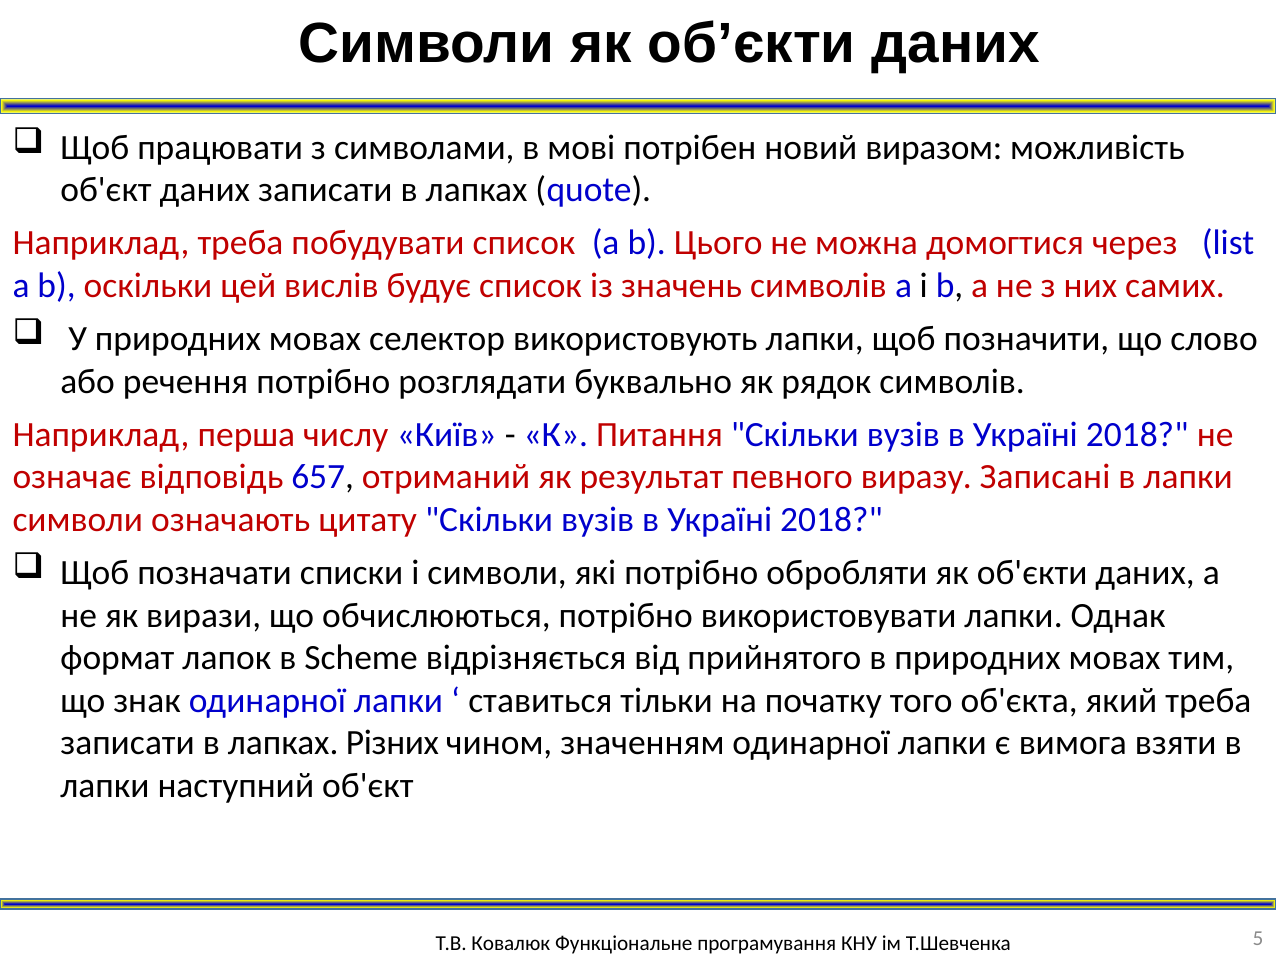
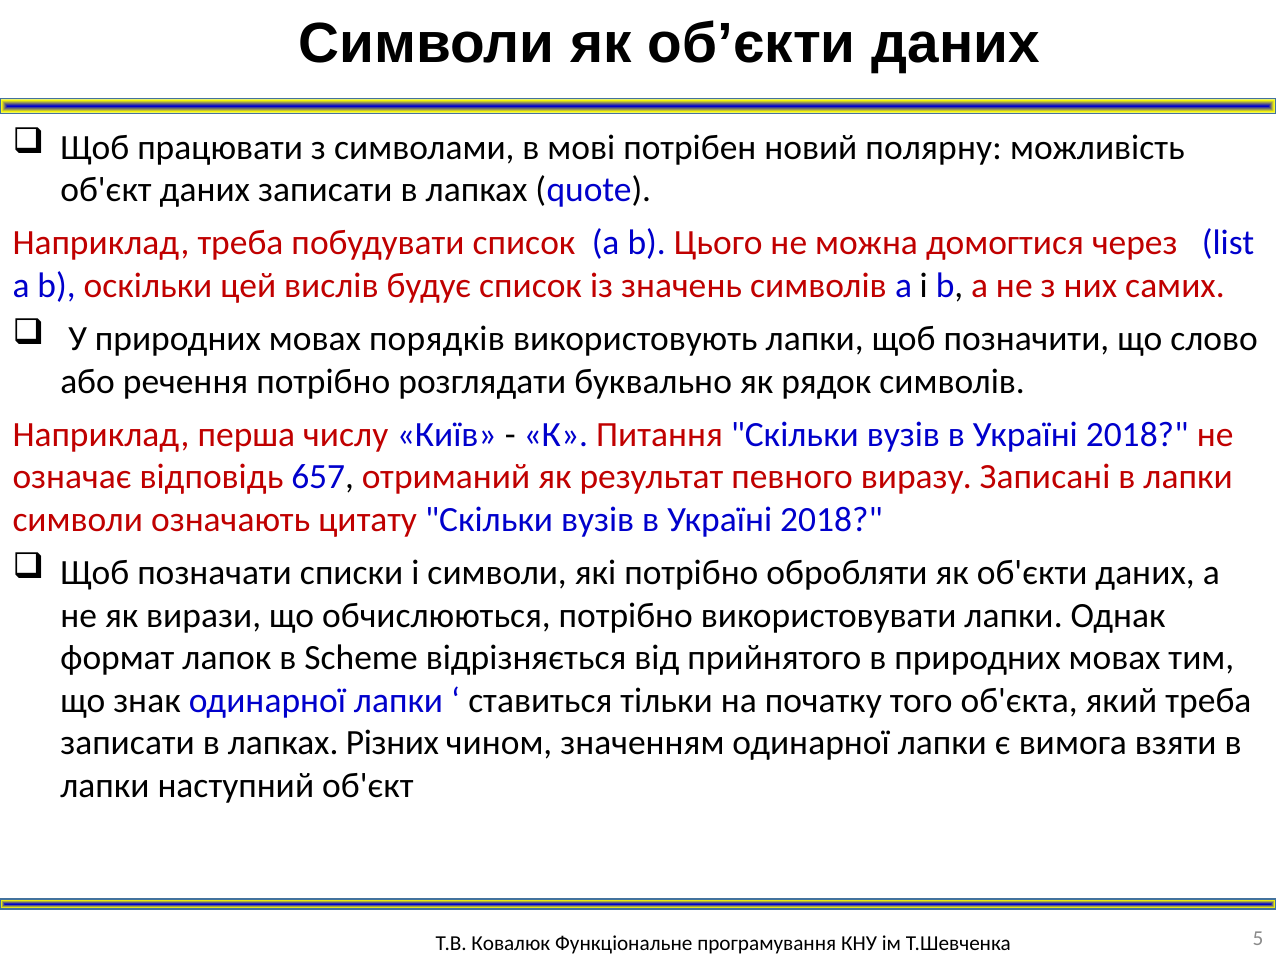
виразом: виразом -> полярну
селектор: селектор -> порядків
